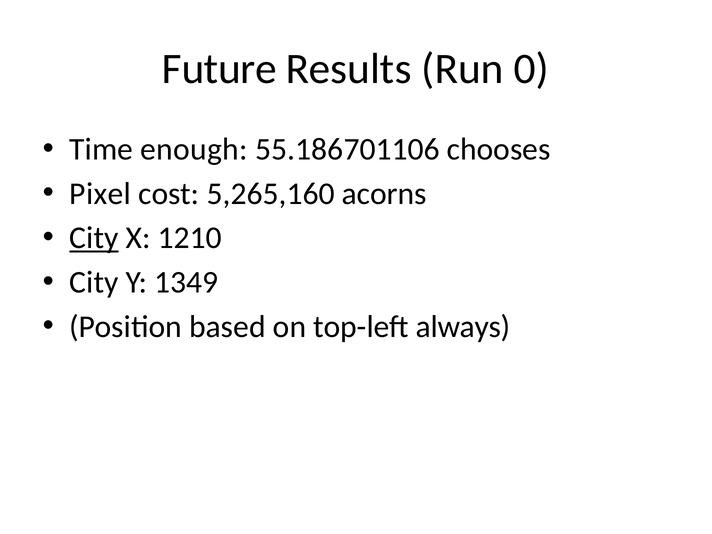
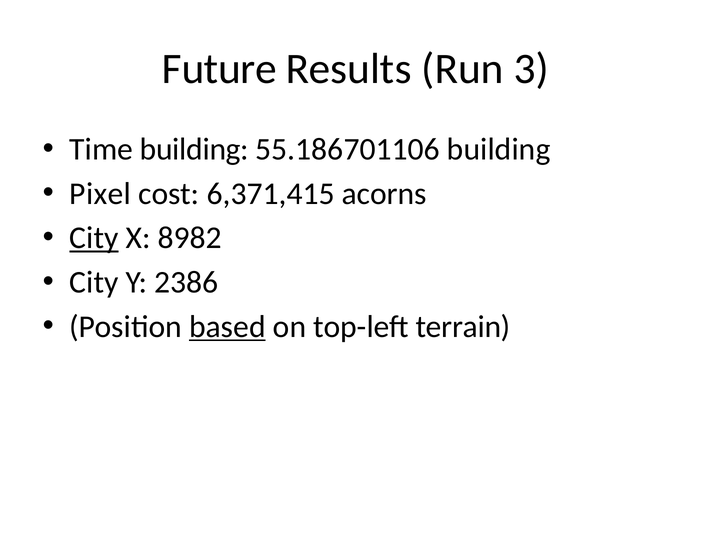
0: 0 -> 3
Time enough: enough -> building
55.186701106 chooses: chooses -> building
5,265,160: 5,265,160 -> 6,371,415
1210: 1210 -> 8982
1349: 1349 -> 2386
based underline: none -> present
always: always -> terrain
